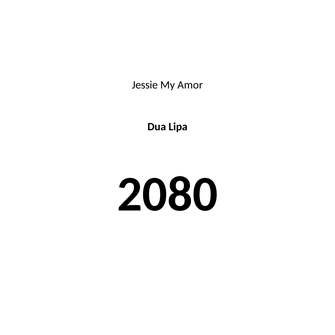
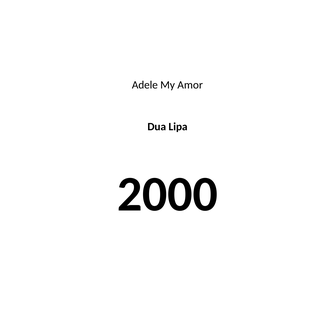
Jessie: Jessie -> Adele
2080: 2080 -> 2000
